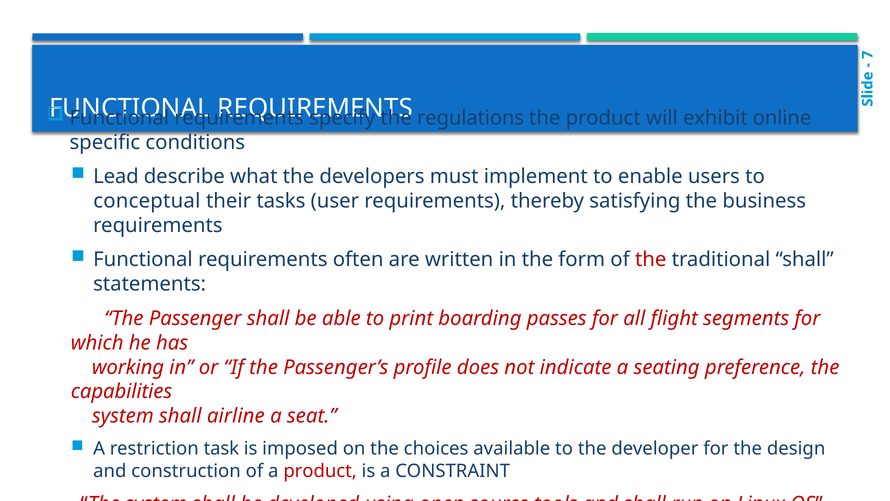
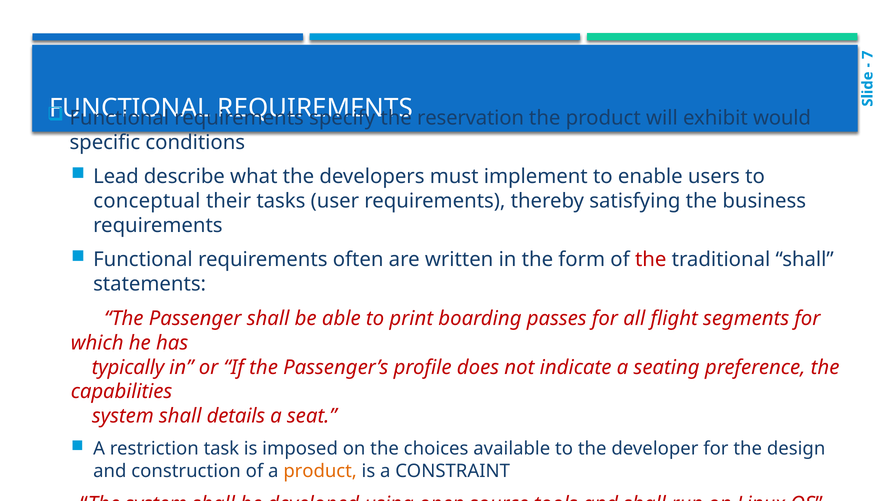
regulations: regulations -> reservation
online: online -> would
working: working -> typically
airline: airline -> details
product at (320, 471) colour: red -> orange
